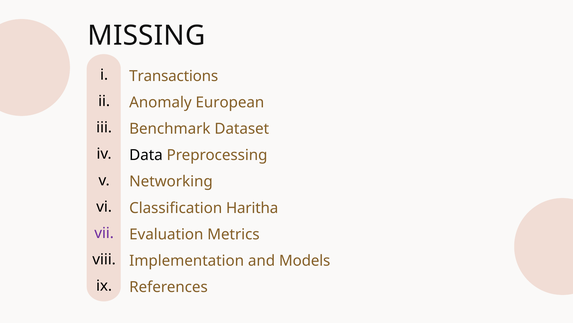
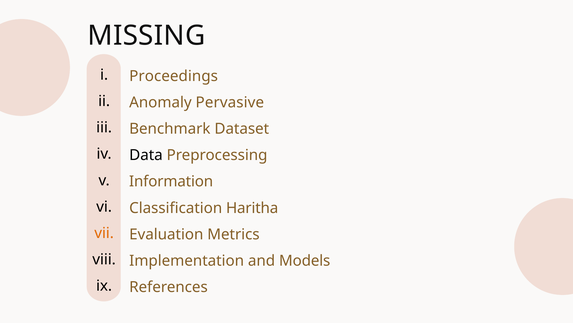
Transactions: Transactions -> Proceedings
European: European -> Pervasive
Networking: Networking -> Information
vii colour: purple -> orange
